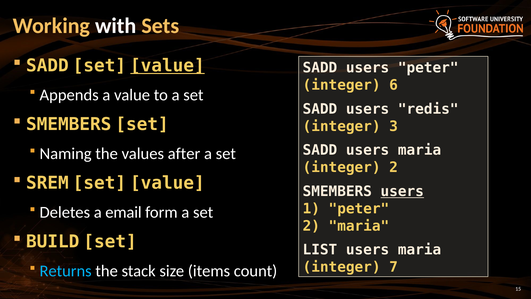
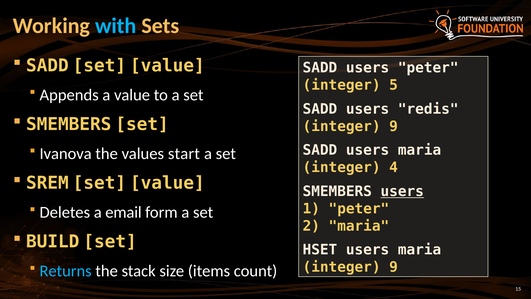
with colour: white -> light blue
value at (167, 66) underline: present -> none
6: 6 -> 5
3 at (394, 126): 3 -> 9
Naming: Naming -> Ivanova
after: after -> start
integer 2: 2 -> 4
LIST: LIST -> HSET
7 at (394, 267): 7 -> 9
